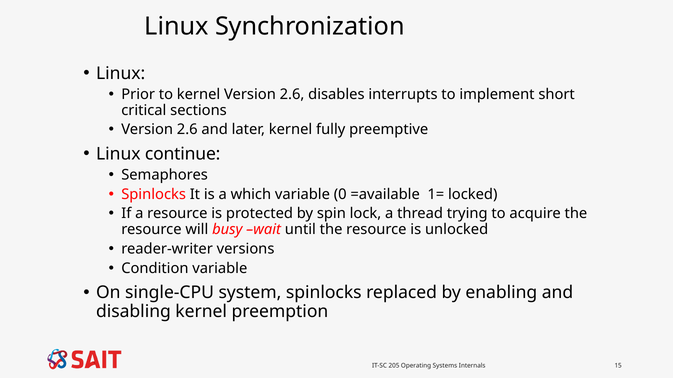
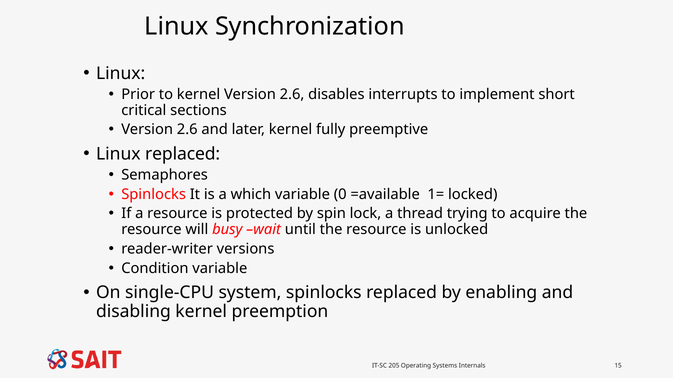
Linux continue: continue -> replaced
